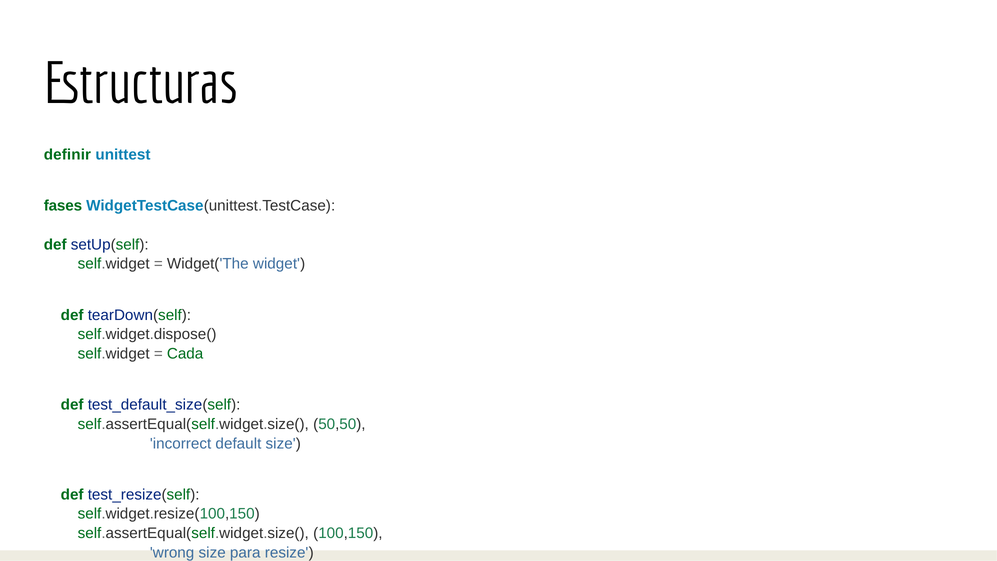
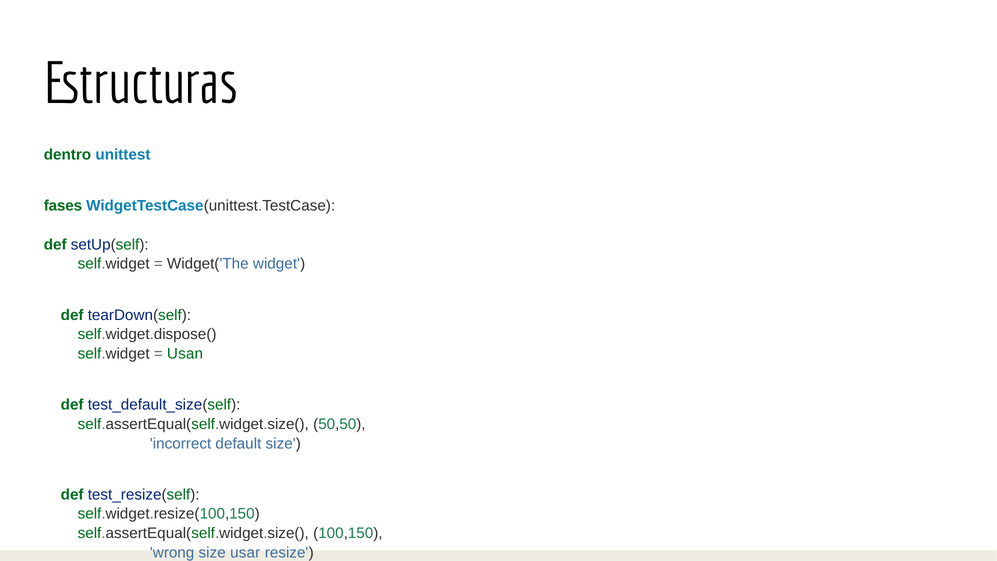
definir: definir -> dentro
Cada: Cada -> Usan
para: para -> usar
